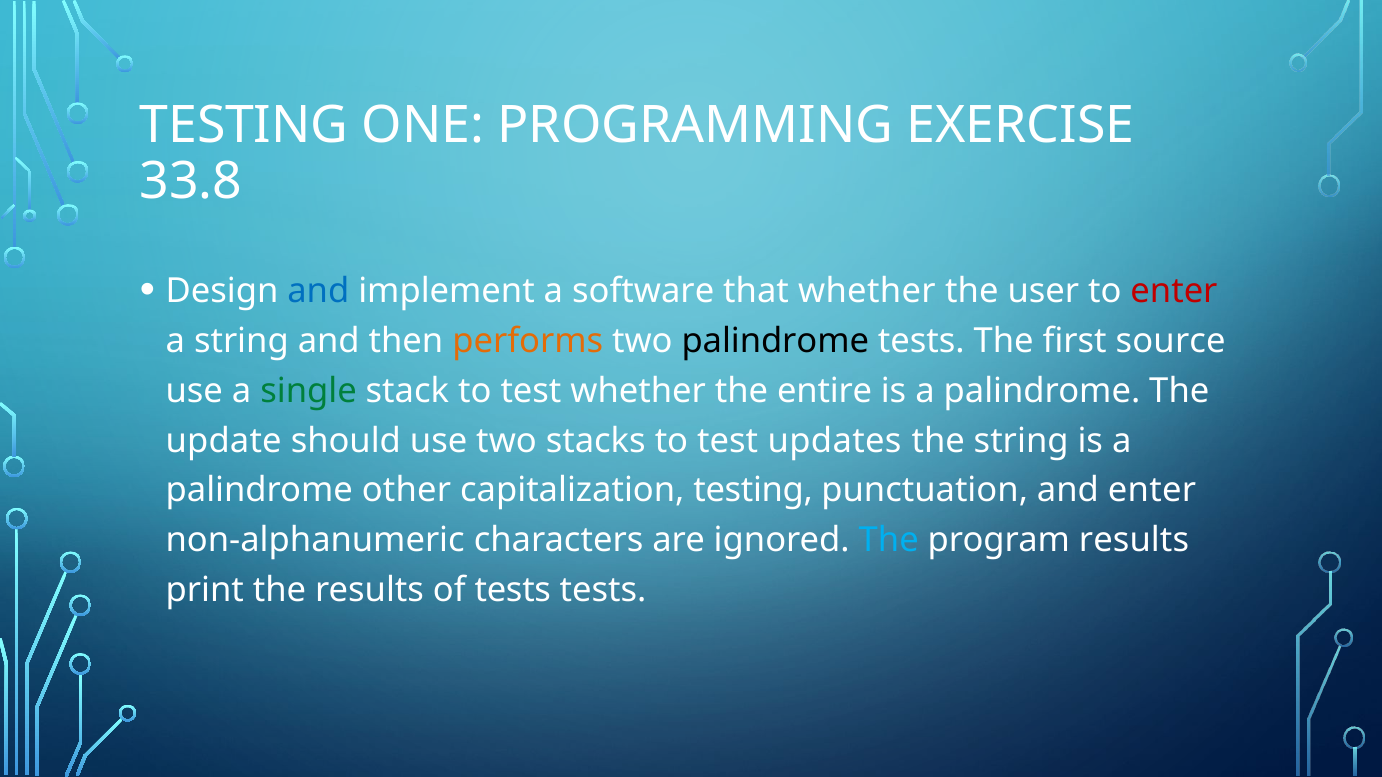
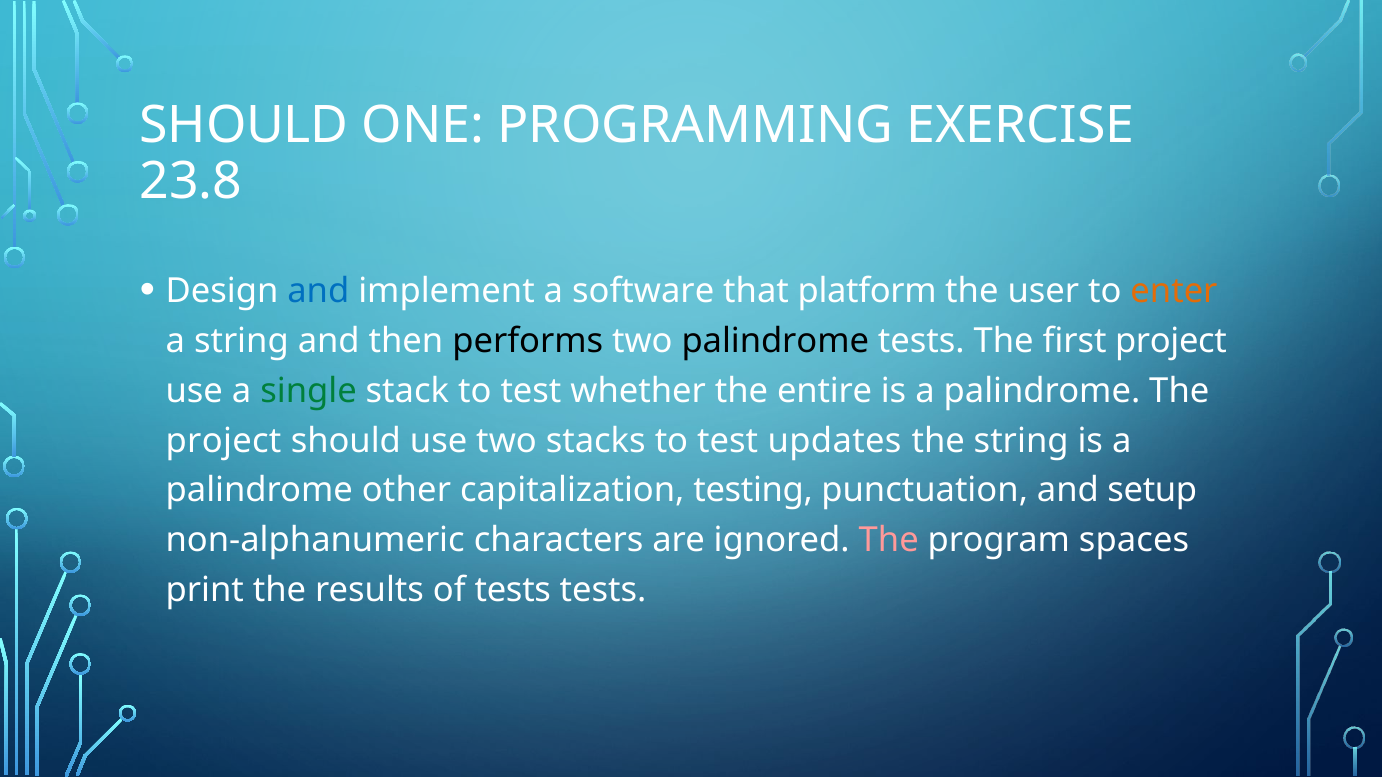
TESTING at (244, 126): TESTING -> SHOULD
33.8: 33.8 -> 23.8
that whether: whether -> platform
enter at (1174, 292) colour: red -> orange
performs colour: orange -> black
first source: source -> project
update at (224, 441): update -> project
and enter: enter -> setup
The at (889, 540) colour: light blue -> pink
program results: results -> spaces
